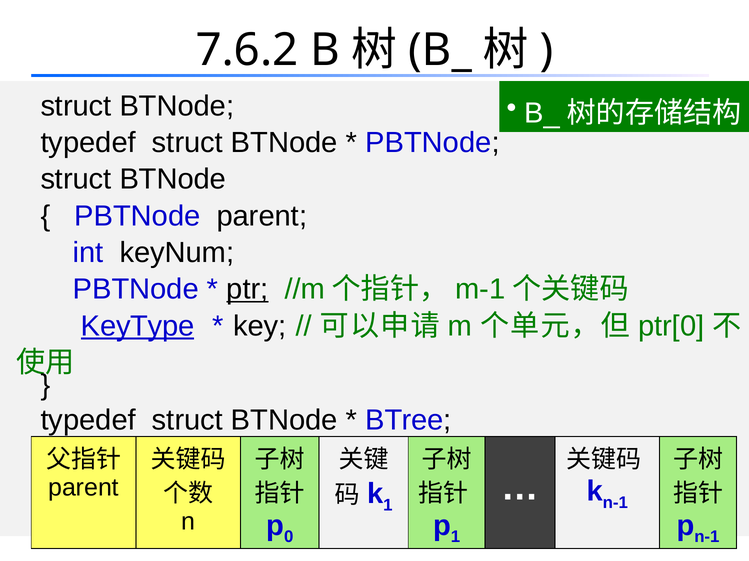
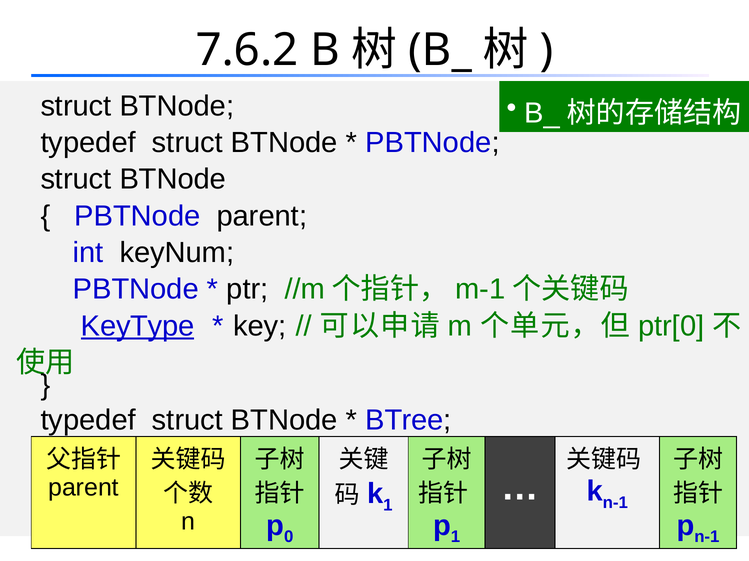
ptr underline: present -> none
